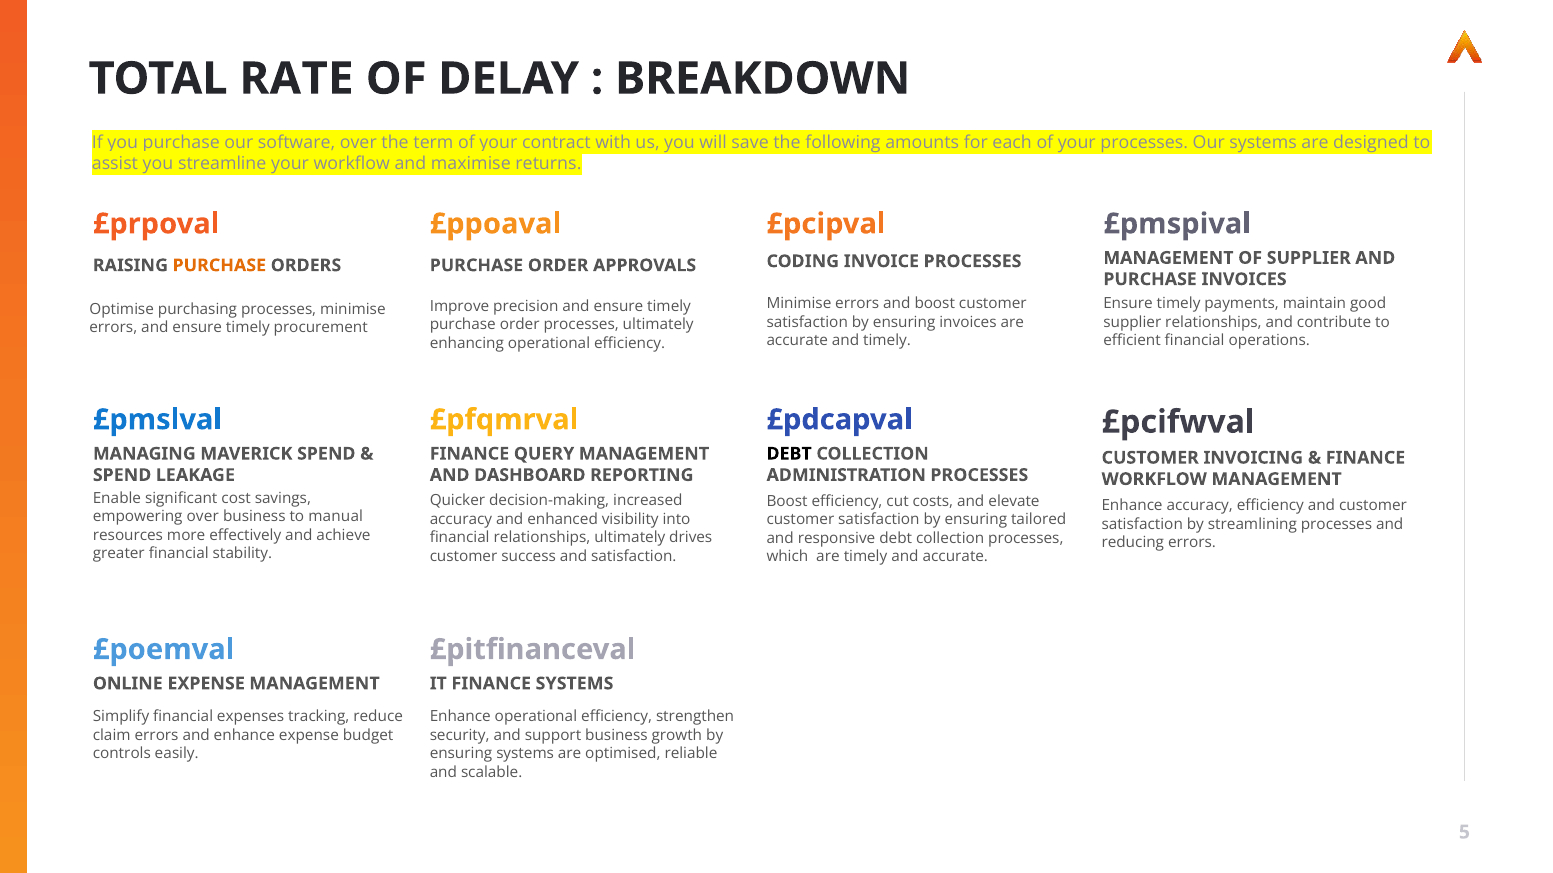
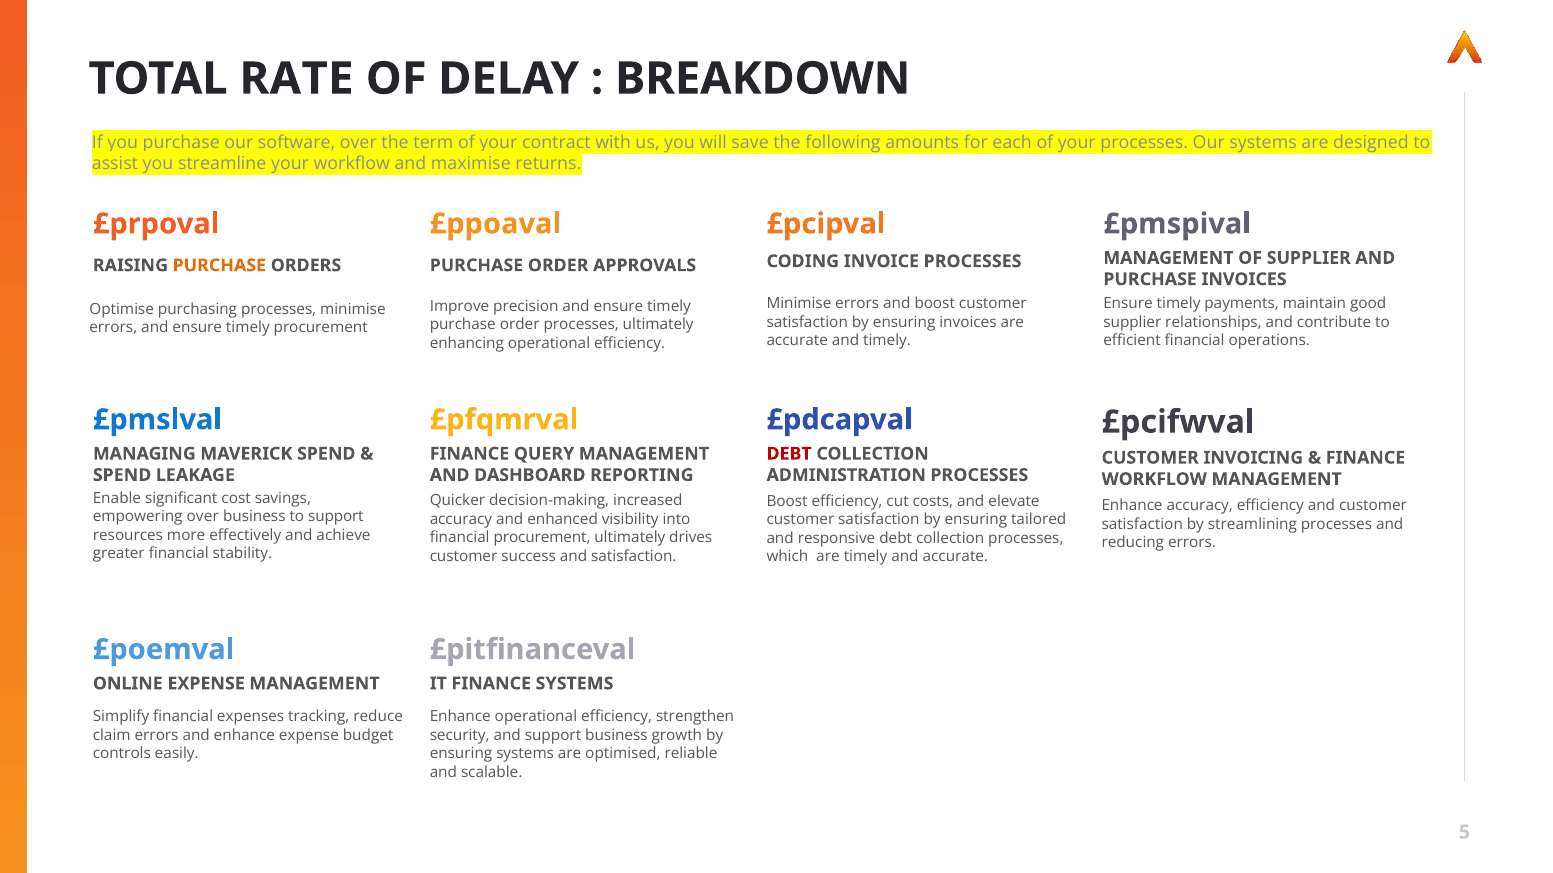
DEBT at (789, 454) colour: black -> red
to manual: manual -> support
financial relationships: relationships -> procurement
